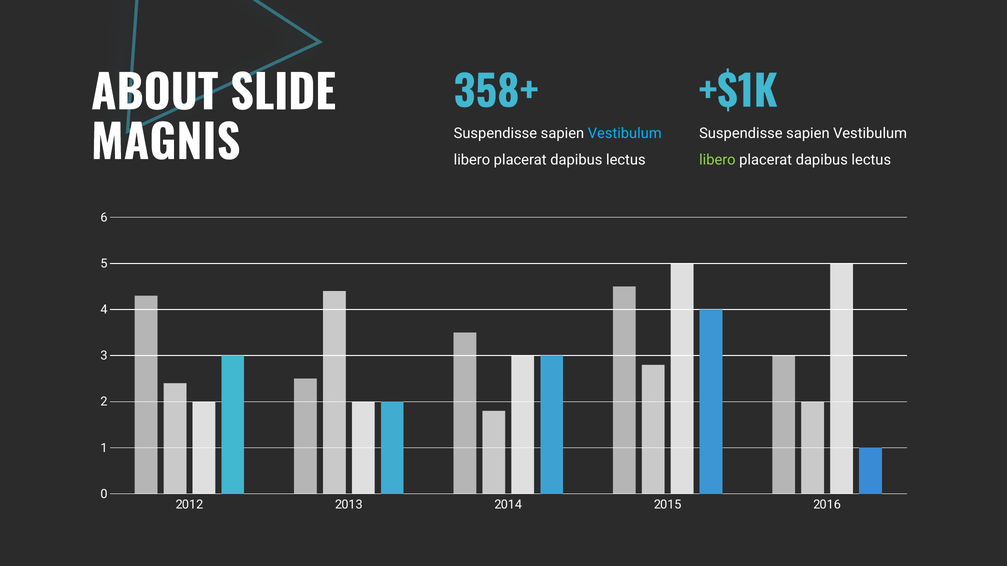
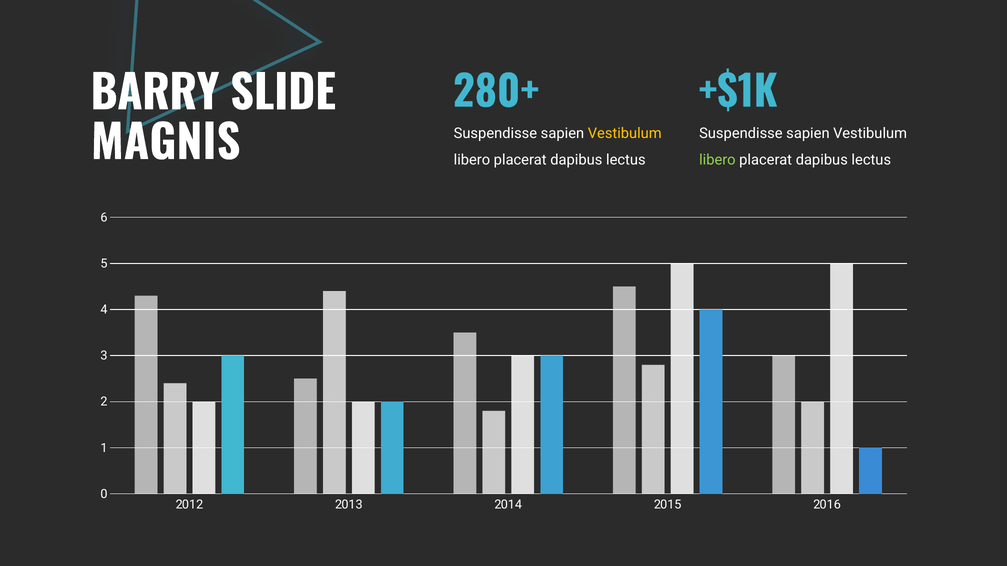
ABOUT: ABOUT -> BARRY
358+: 358+ -> 280+
Vestibulum at (625, 134) colour: light blue -> yellow
